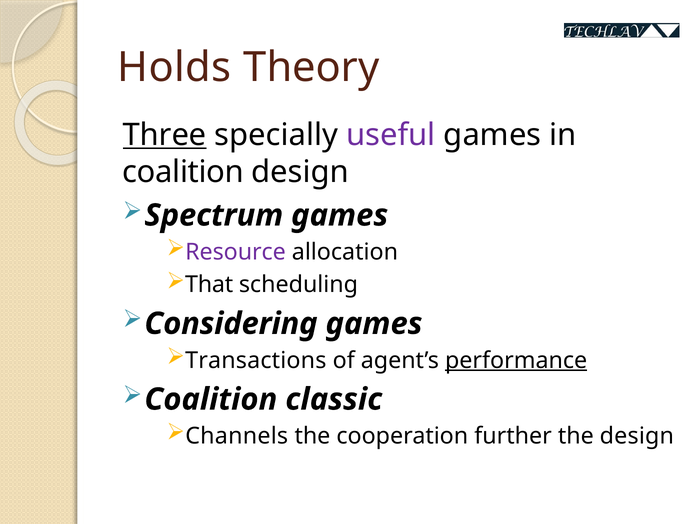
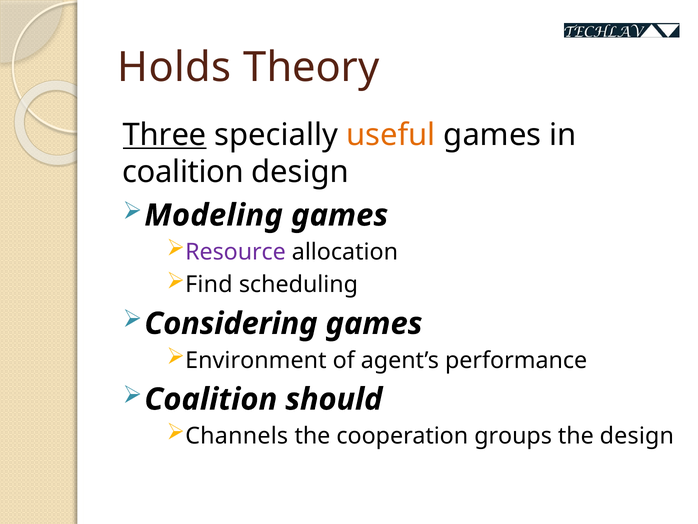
useful colour: purple -> orange
Spectrum: Spectrum -> Modeling
That: That -> Find
Transactions: Transactions -> Environment
performance underline: present -> none
classic: classic -> should
further: further -> groups
